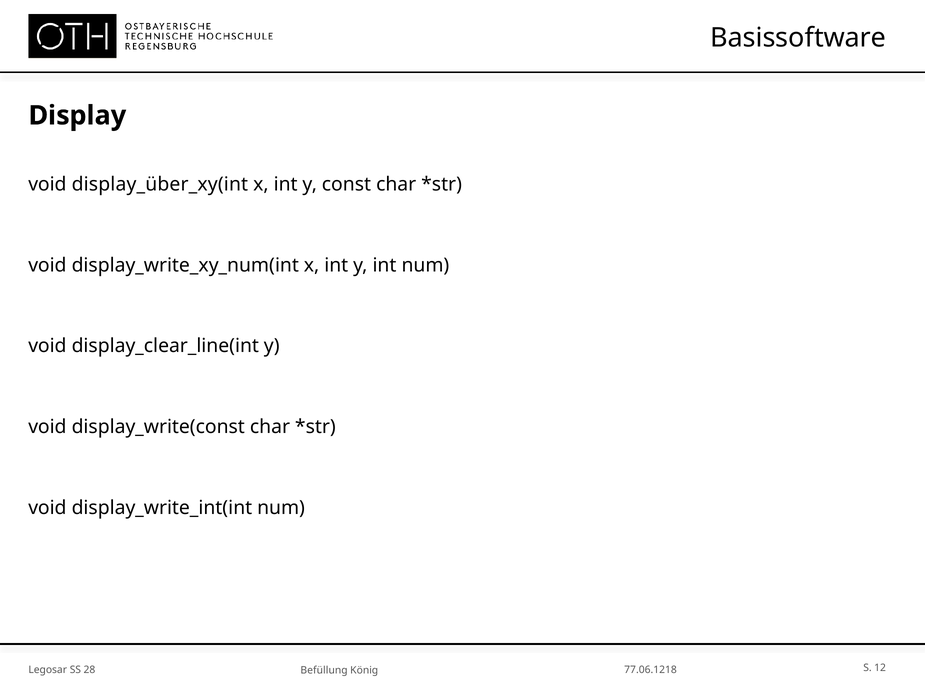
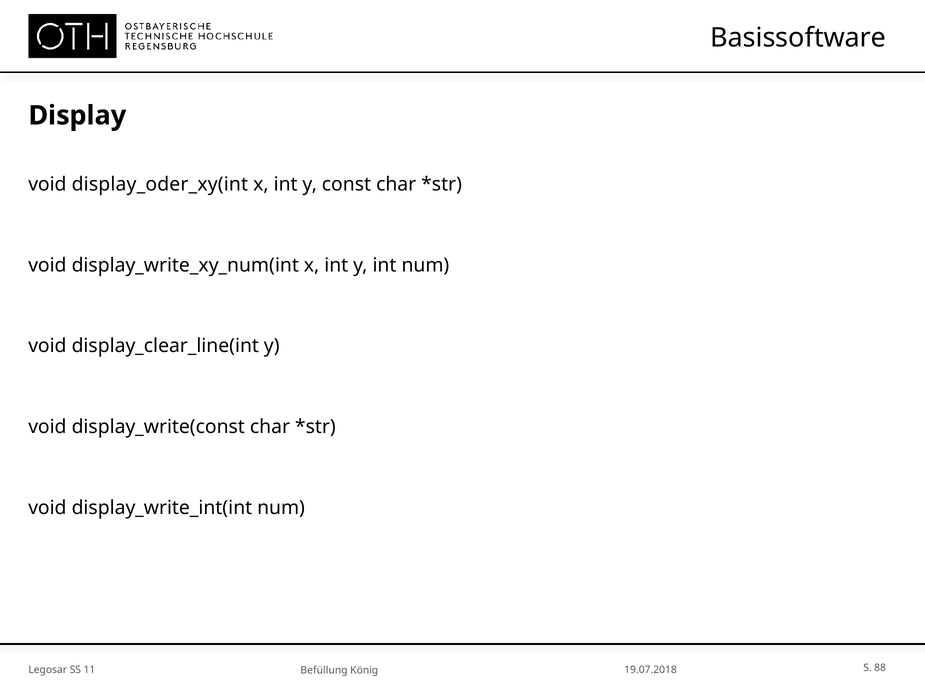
display_über_xy(int: display_über_xy(int -> display_oder_xy(int
28: 28 -> 11
77.06.1218: 77.06.1218 -> 19.07.2018
12: 12 -> 88
